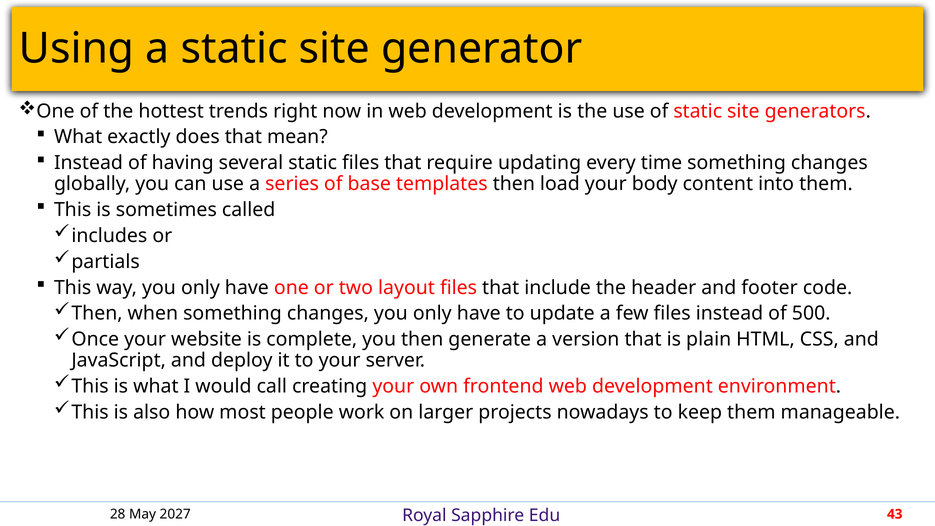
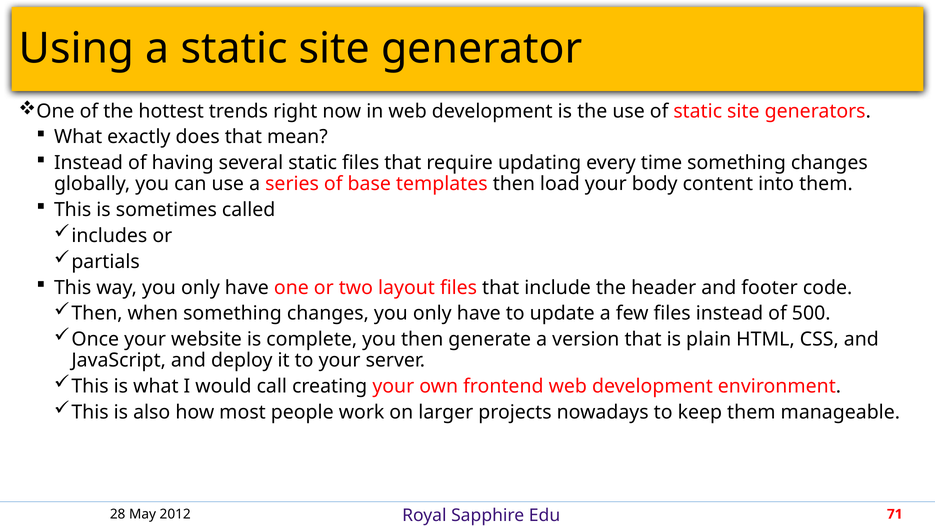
2027: 2027 -> 2012
43: 43 -> 71
